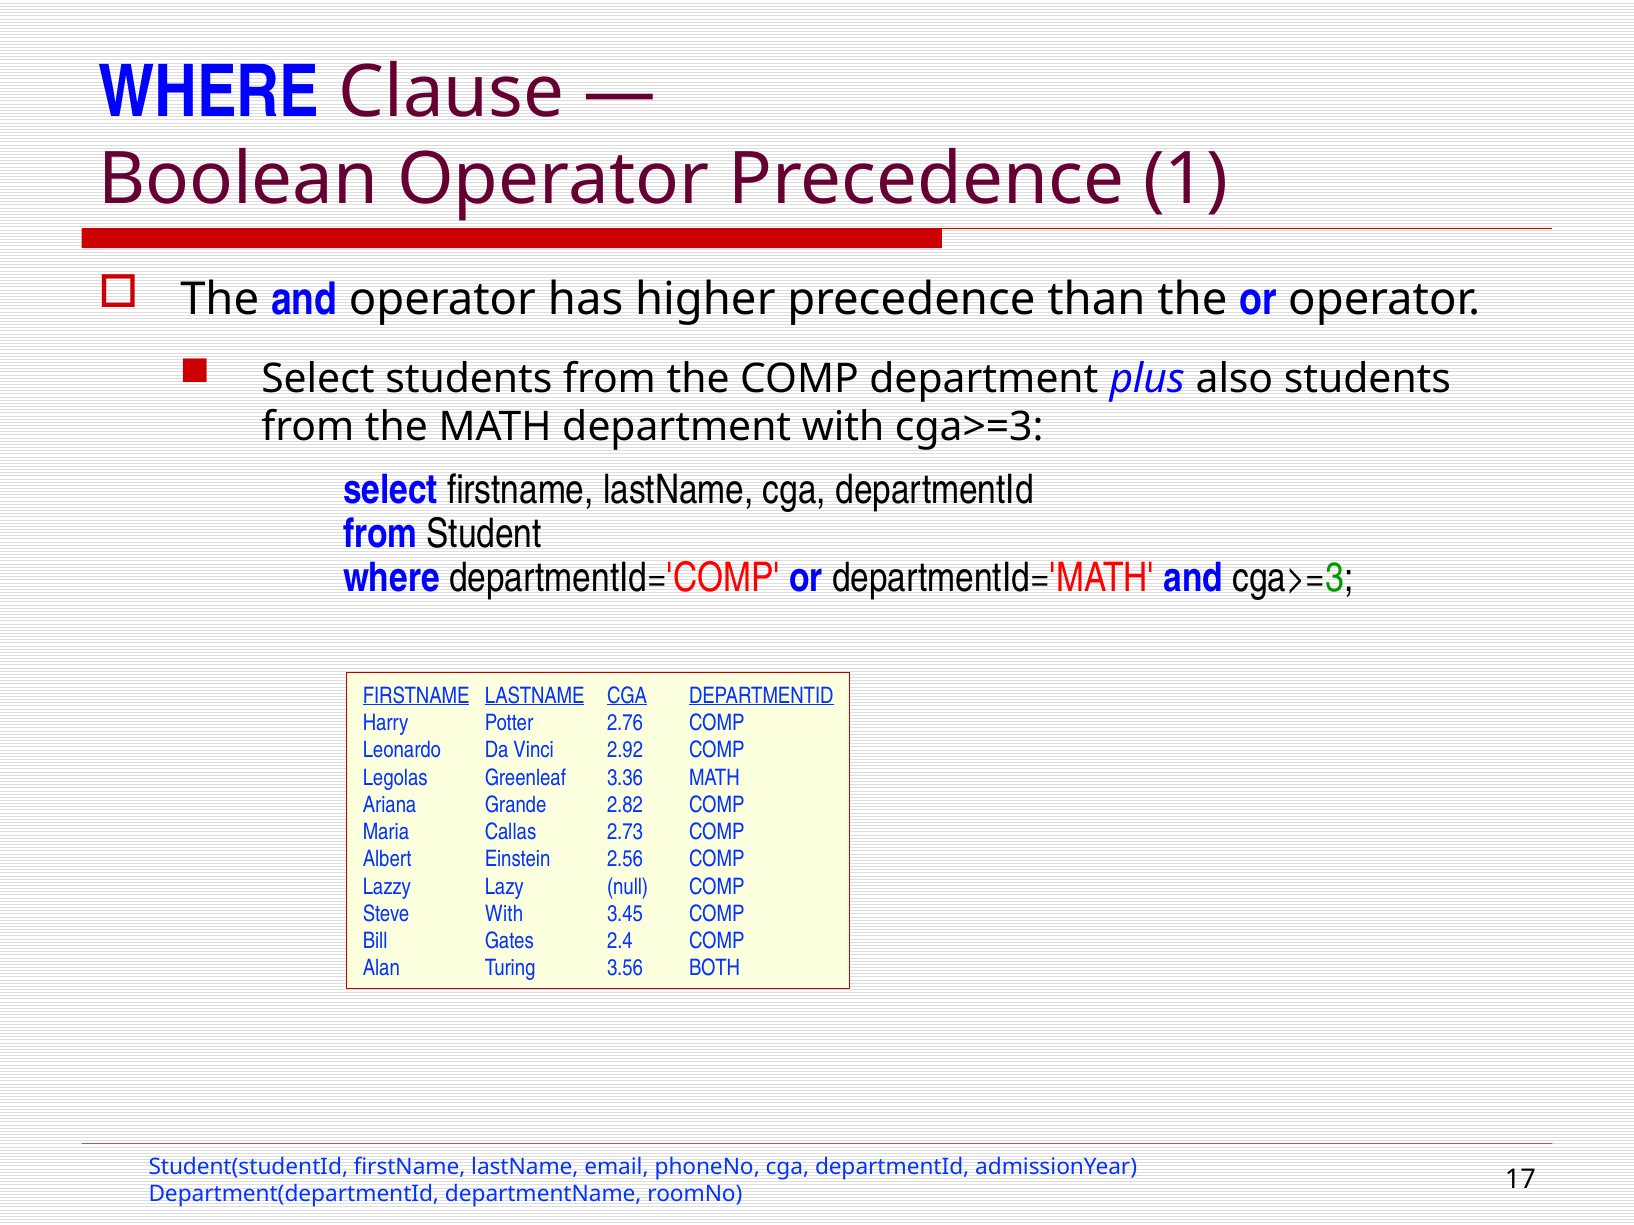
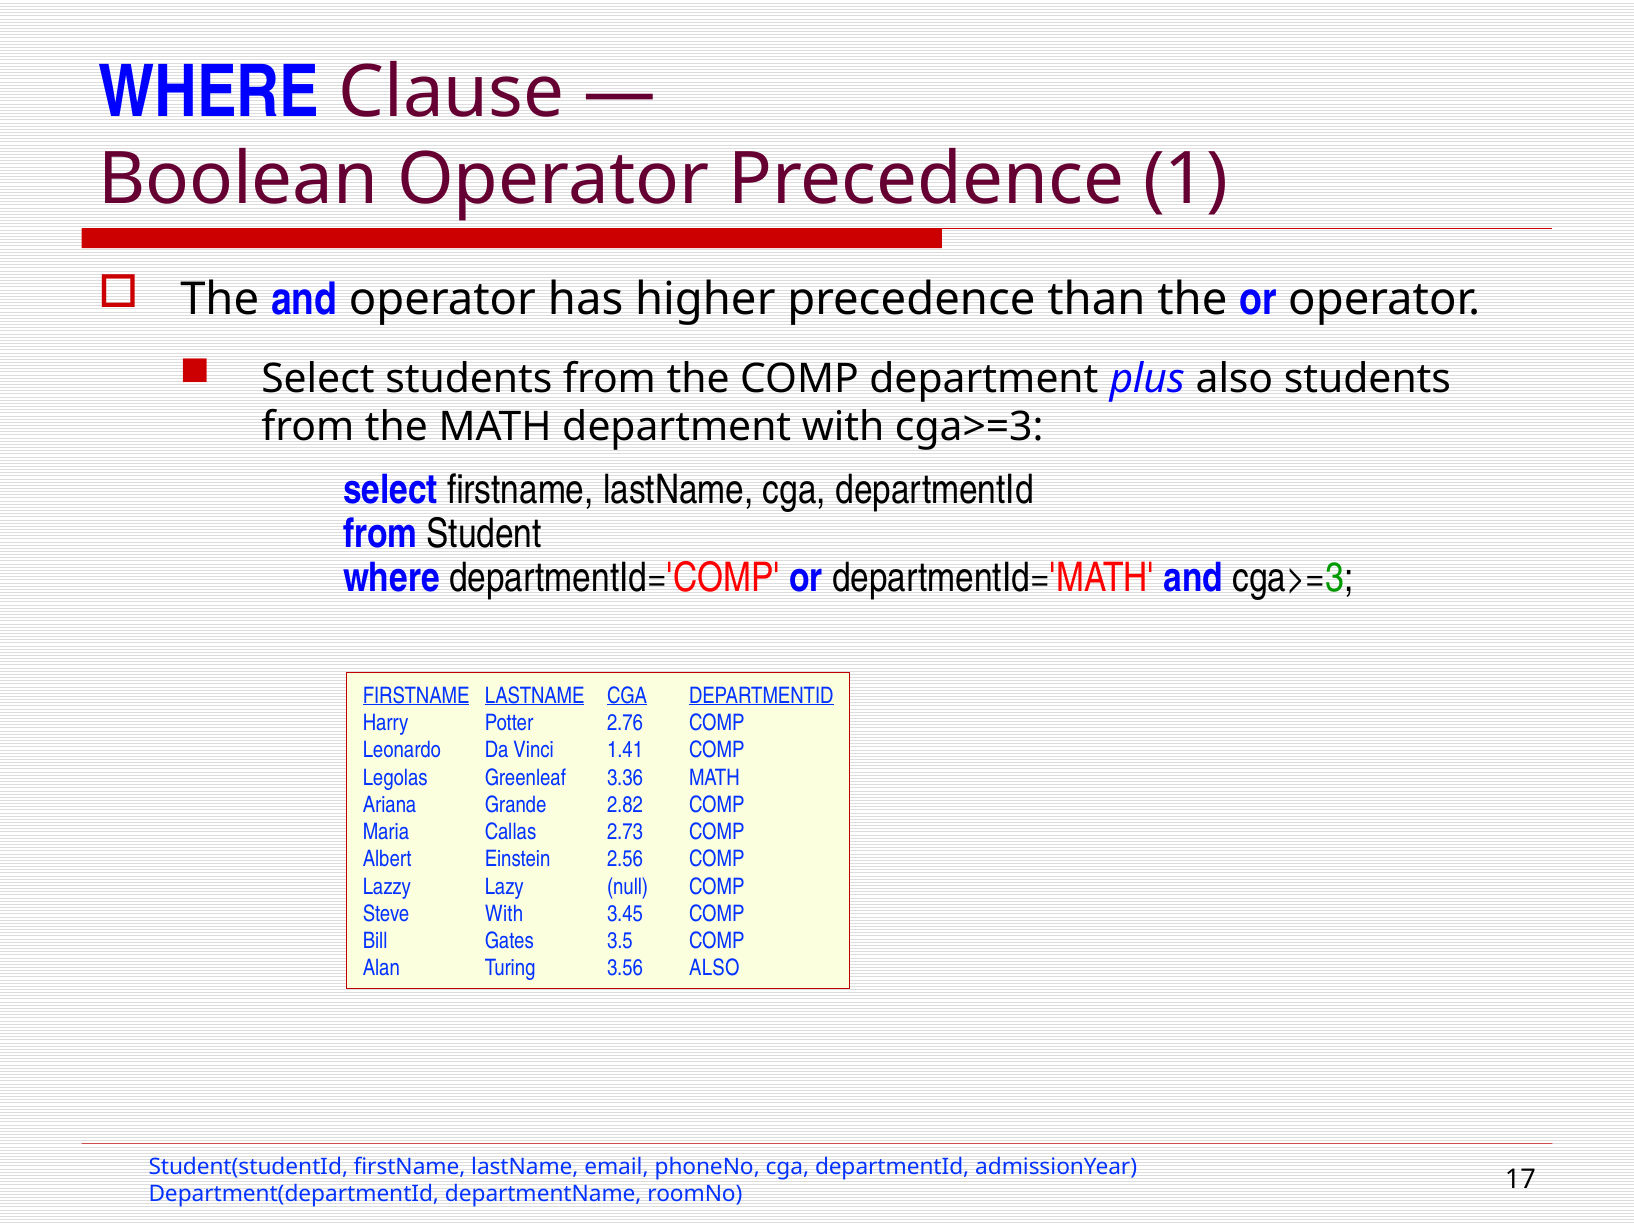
2.92: 2.92 -> 1.41
2.4: 2.4 -> 3.5
3.56 BOTH: BOTH -> ALSO
